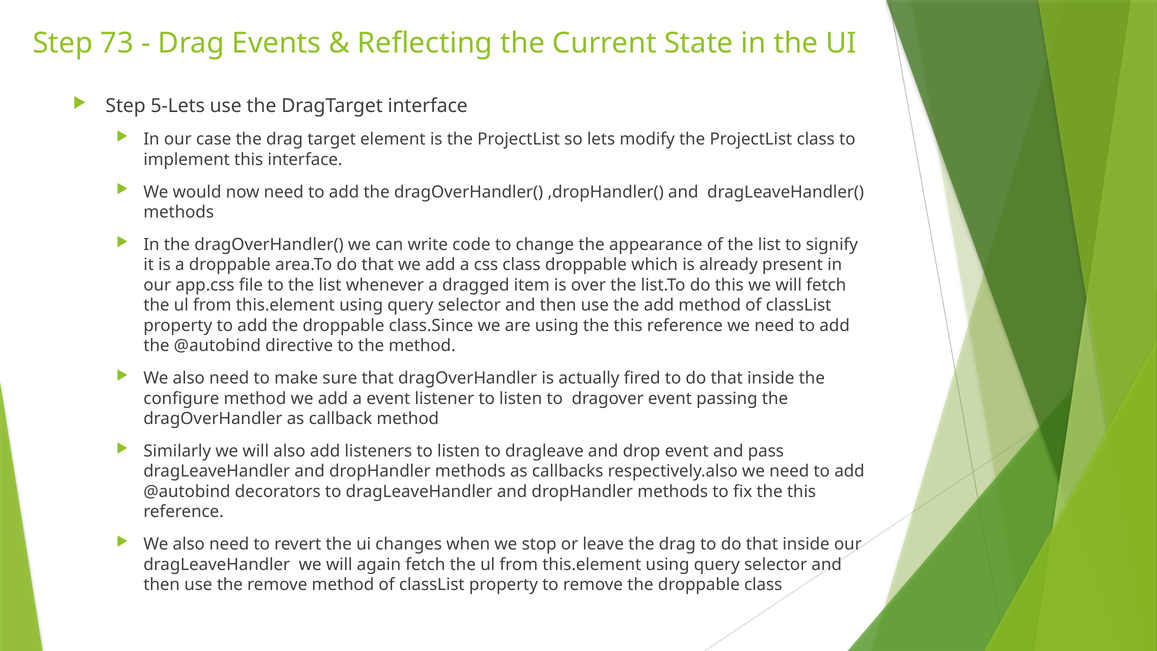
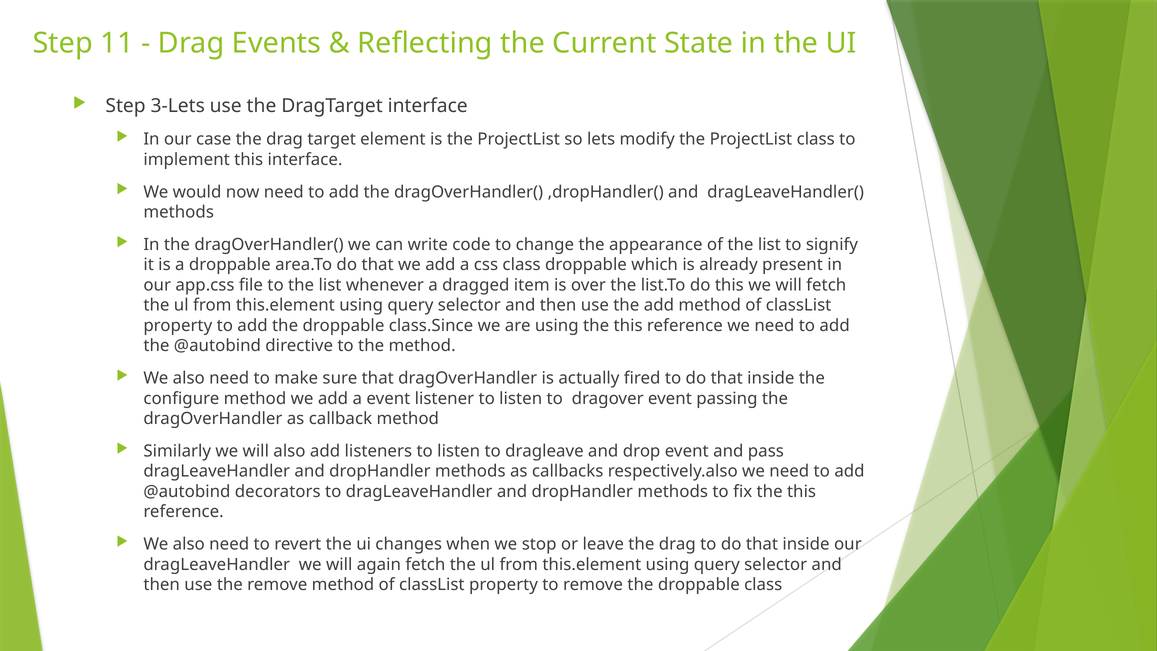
73: 73 -> 11
5-Lets: 5-Lets -> 3-Lets
